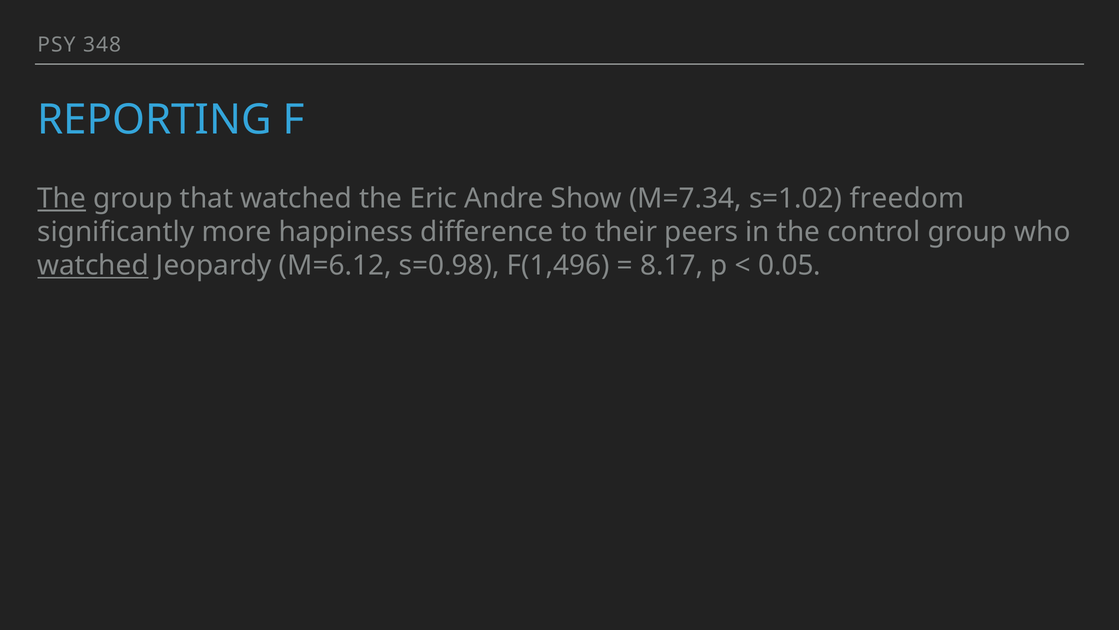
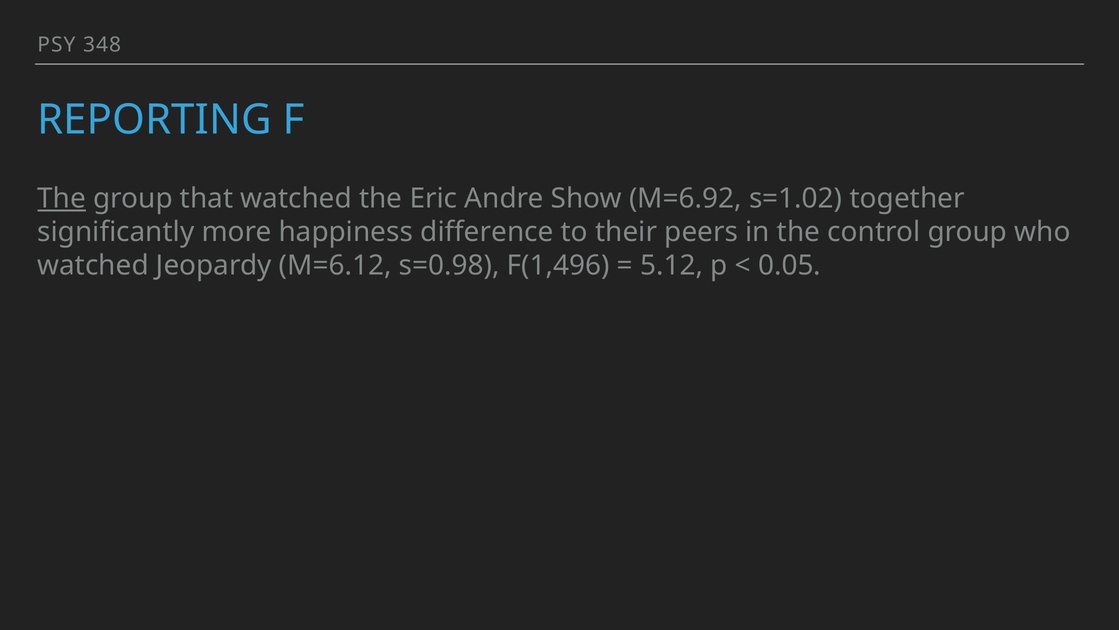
M=7.34: M=7.34 -> M=6.92
freedom: freedom -> together
watched at (93, 265) underline: present -> none
8.17: 8.17 -> 5.12
